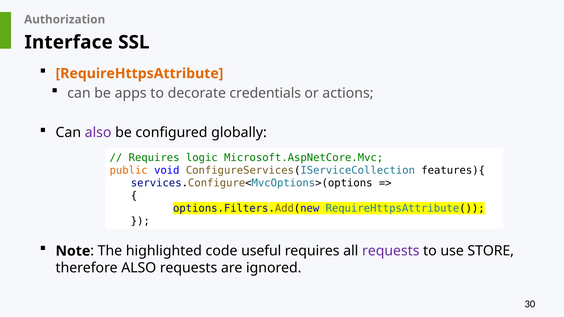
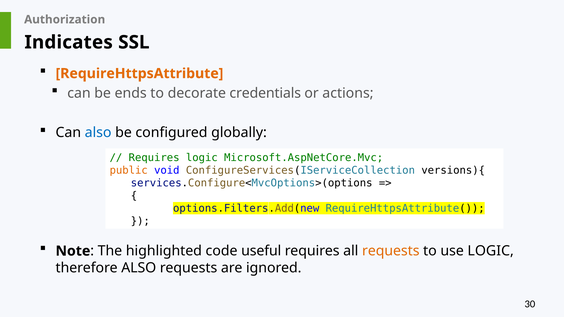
Interface: Interface -> Indicates
apps: apps -> ends
also at (98, 133) colour: purple -> blue
features){: features){ -> versions){
requests at (391, 251) colour: purple -> orange
use STORE: STORE -> LOGIC
